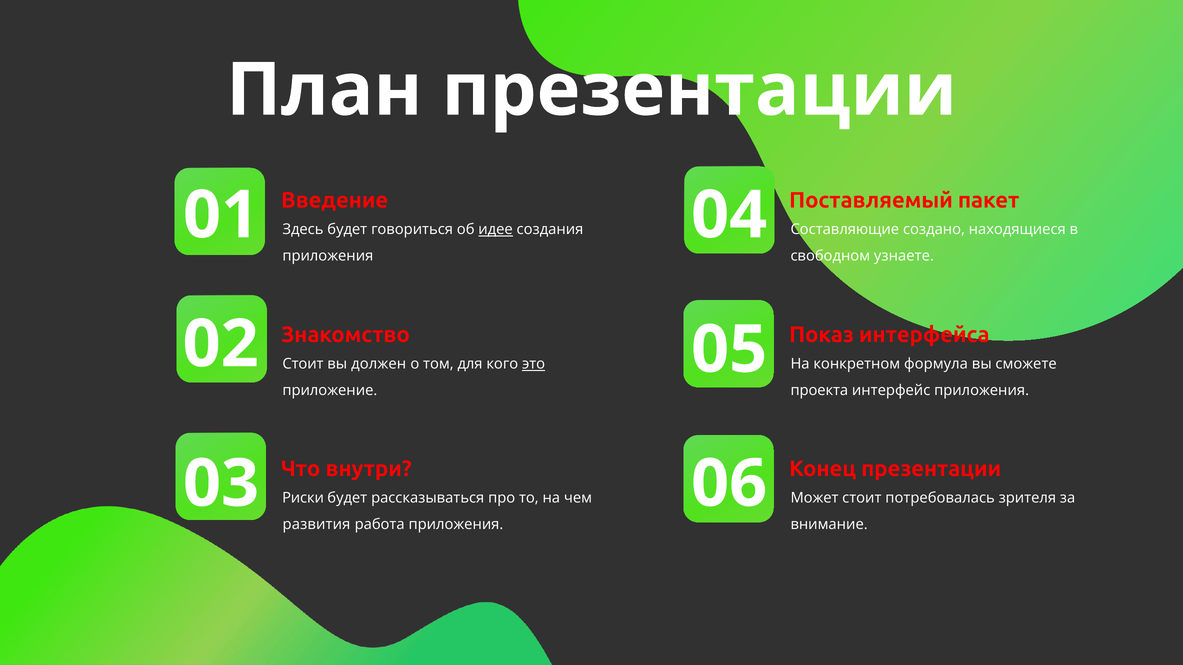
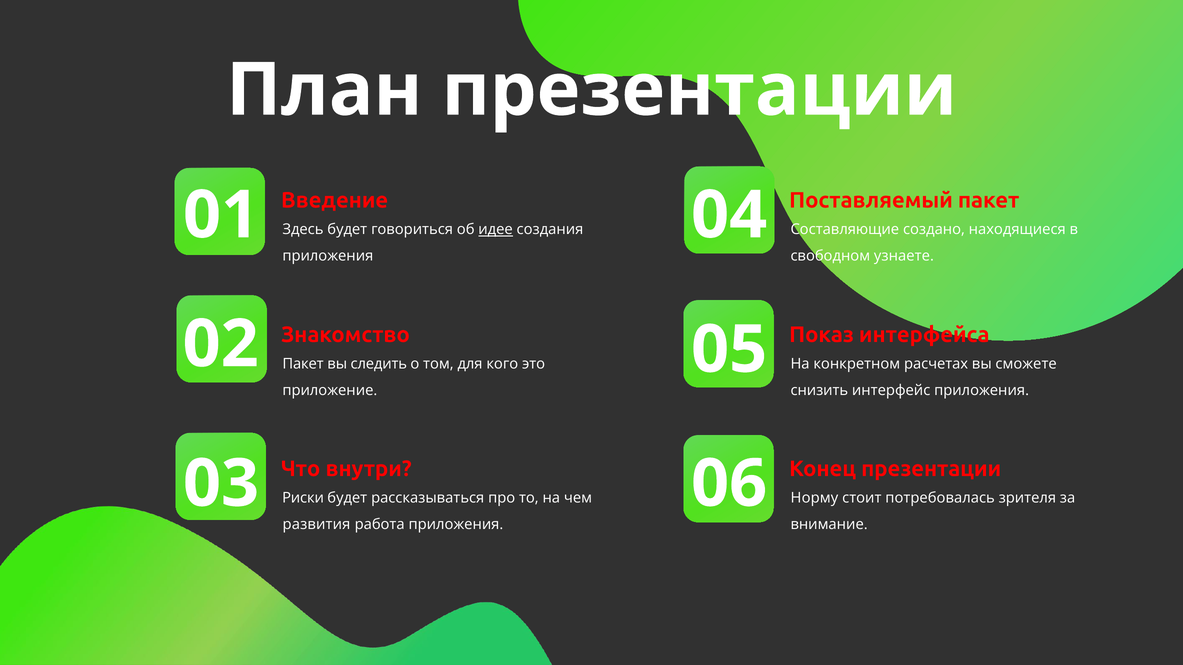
Стоит at (303, 364): Стоит -> Пакет
должен: должен -> следить
это underline: present -> none
формула: формула -> расчетах
проекта: проекта -> снизить
Может: Может -> Норму
